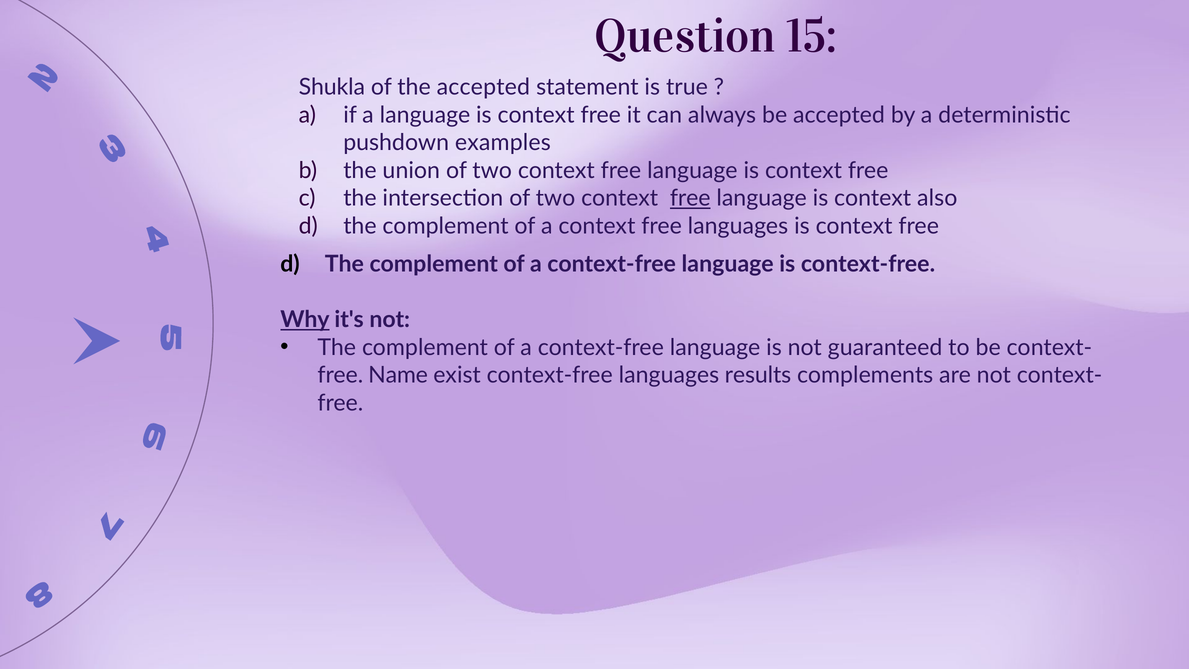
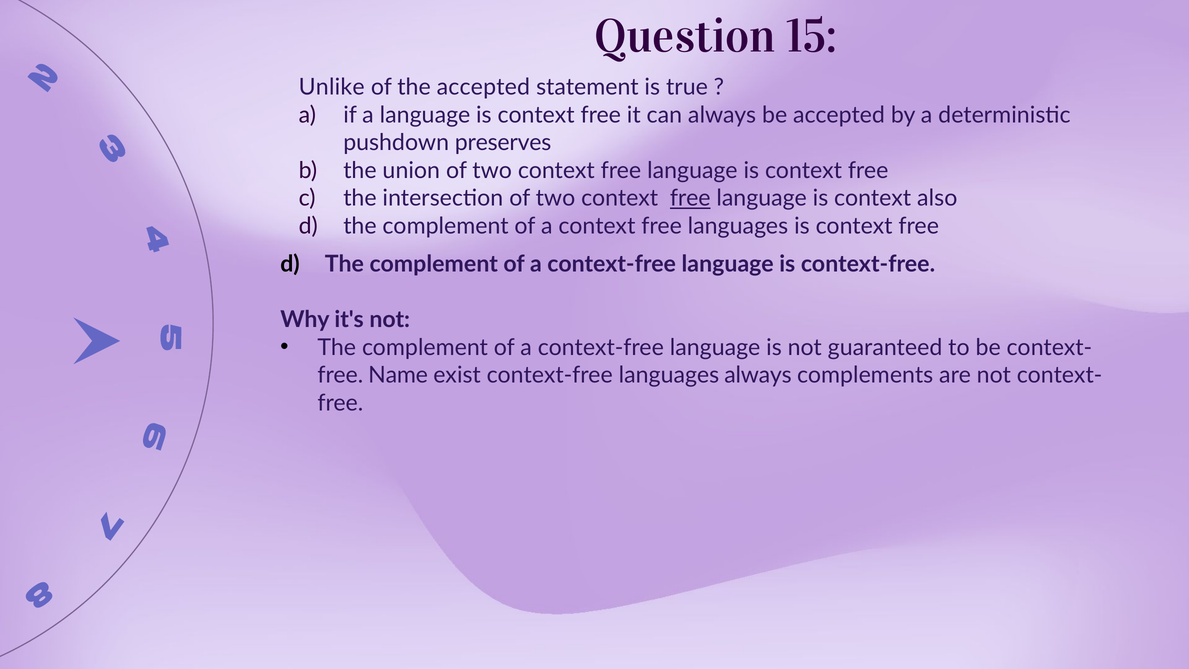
Shukla: Shukla -> Unlike
examples: examples -> preserves
Why underline: present -> none
languages results: results -> always
